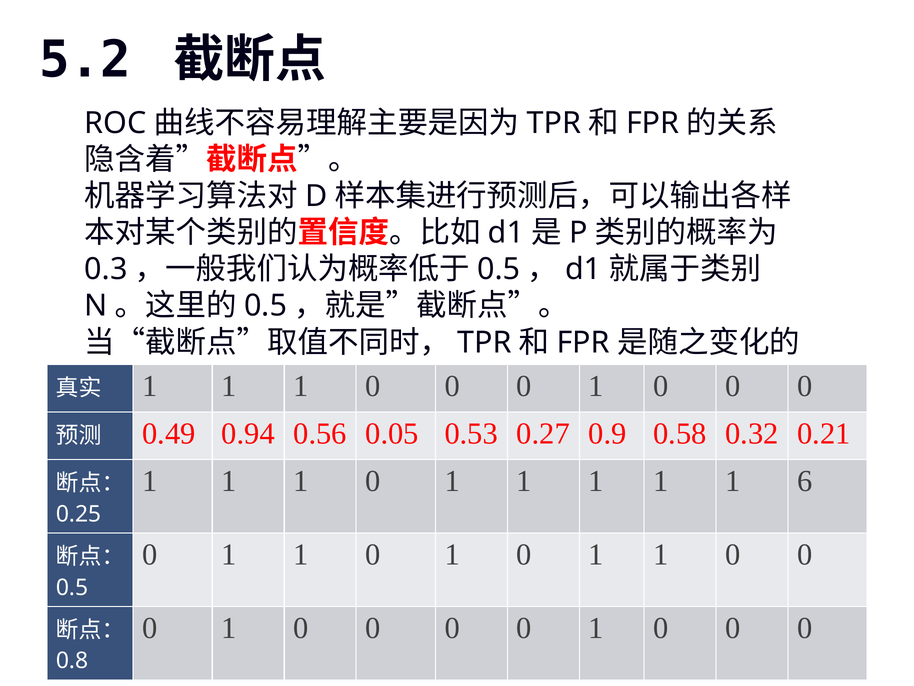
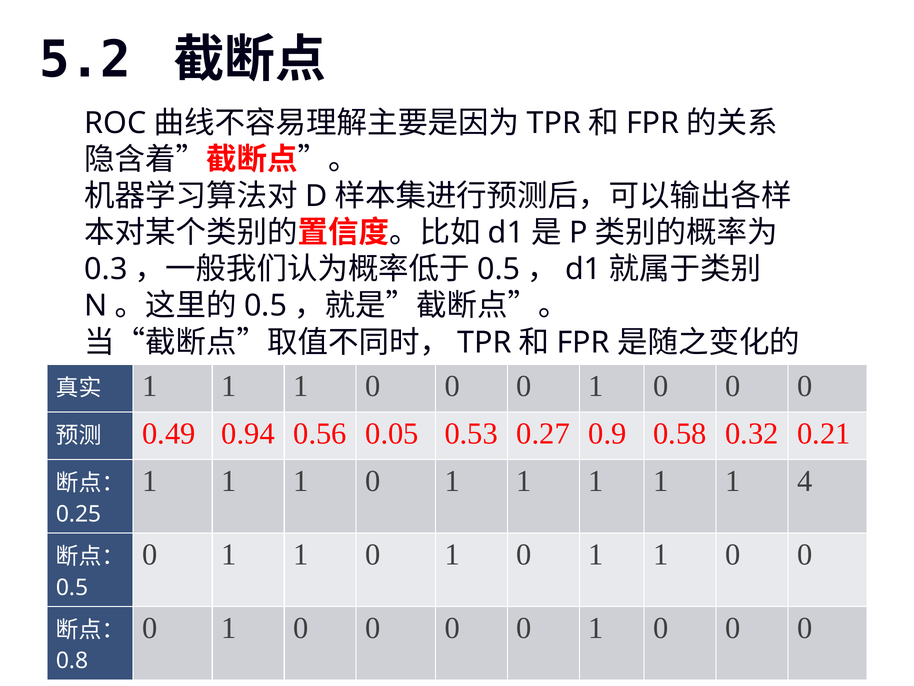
6: 6 -> 4
